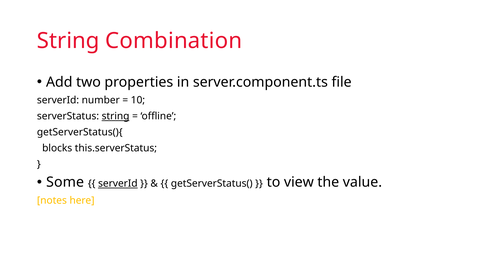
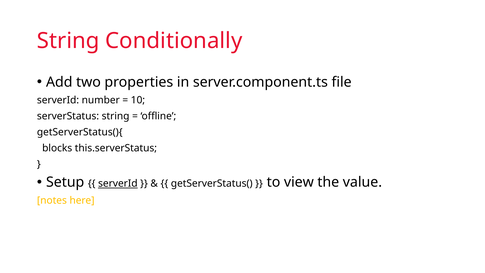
Combination: Combination -> Conditionally
string at (116, 116) underline: present -> none
Some: Some -> Setup
